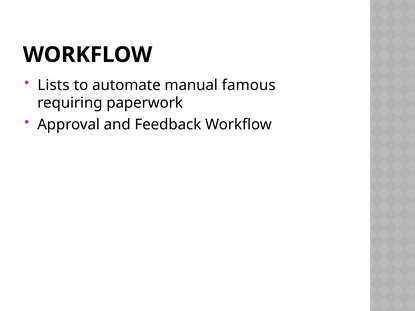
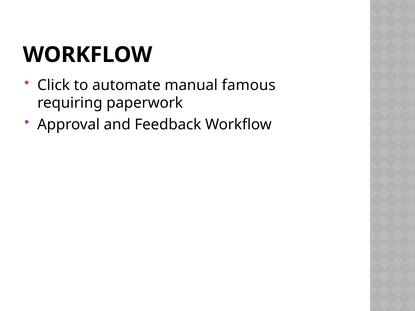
Lists: Lists -> Click
